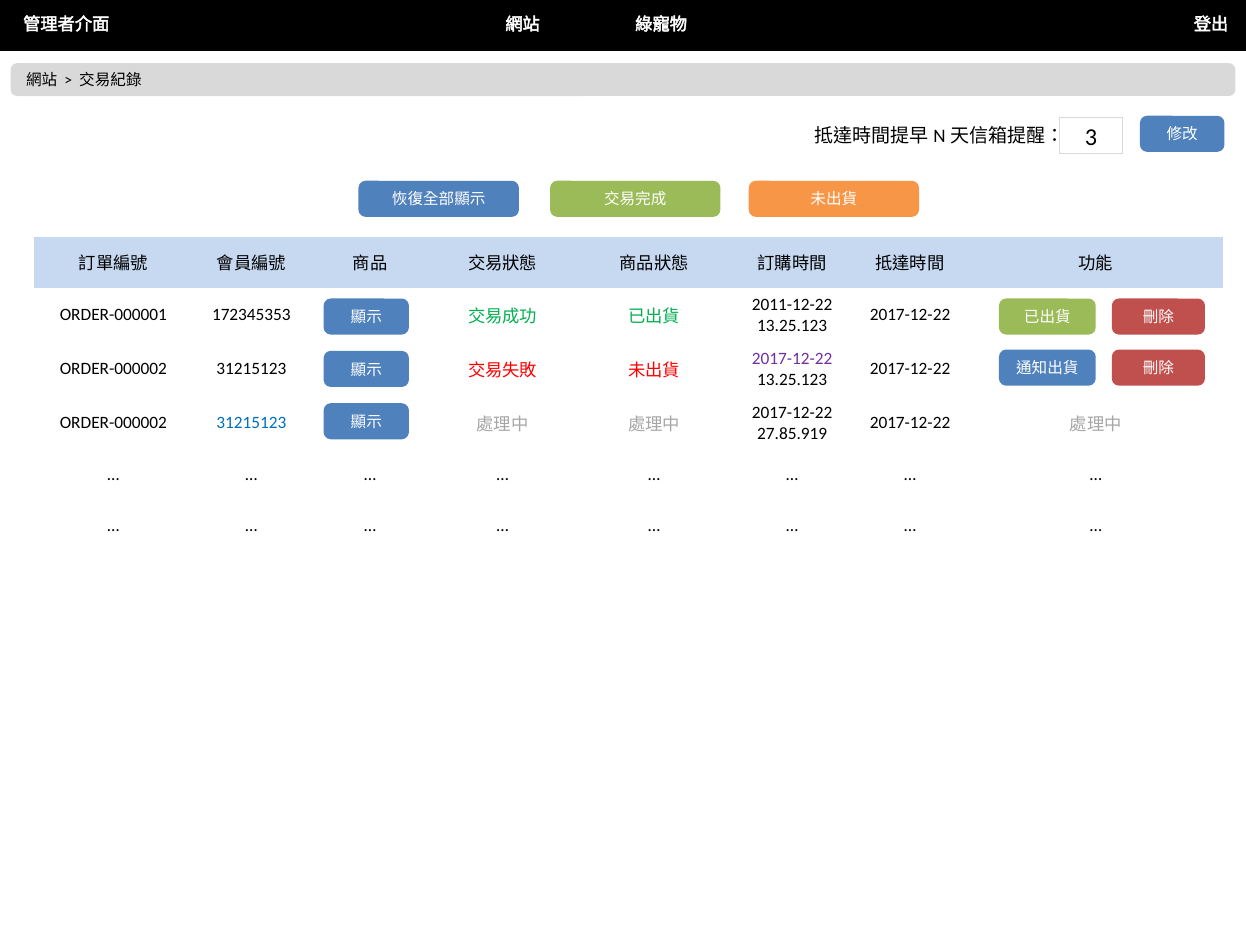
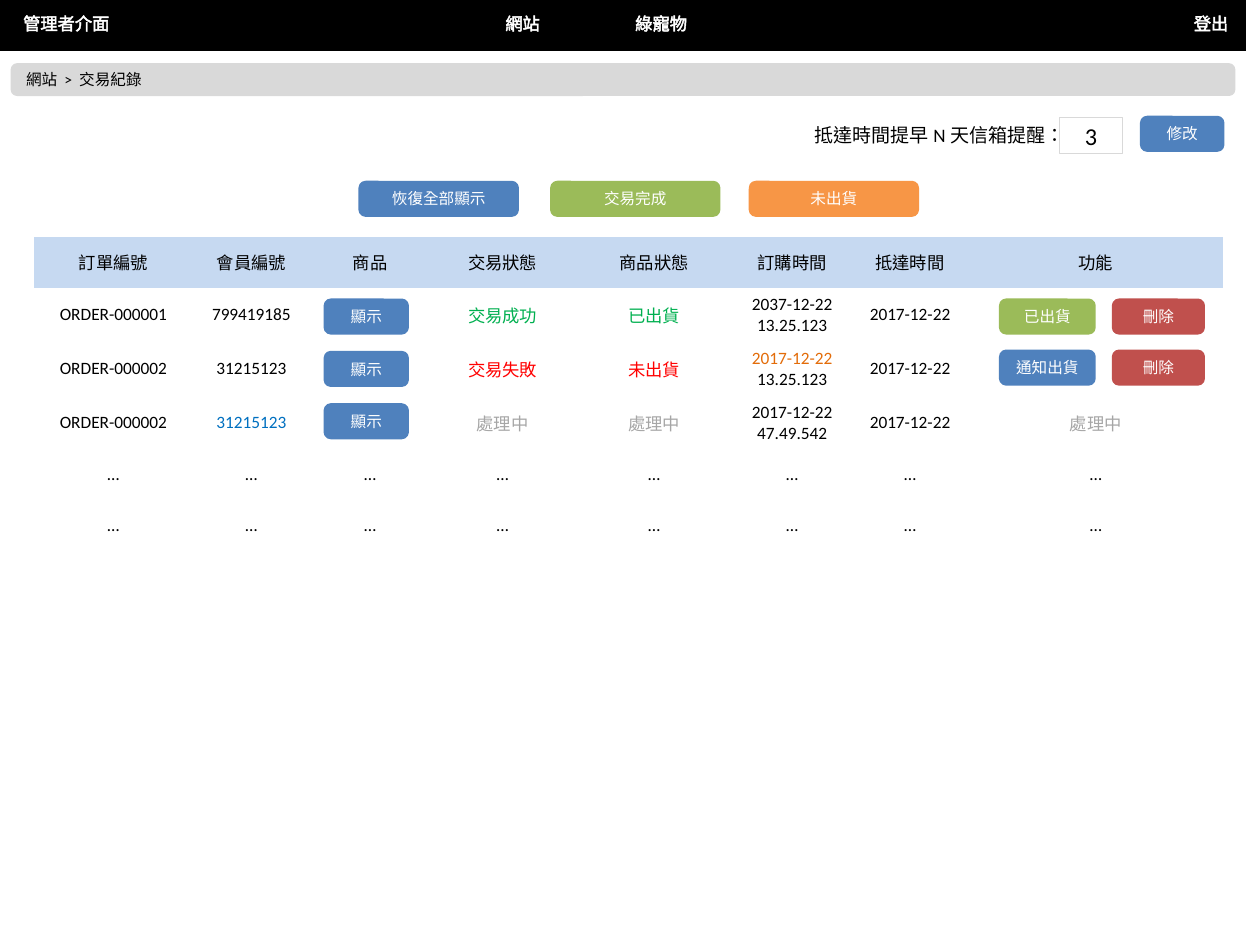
2011-12-22: 2011-12-22 -> 2037-12-22
172345353: 172345353 -> 799419185
2017-12-22 at (792, 359) colour: purple -> orange
27.85.919: 27.85.919 -> 47.49.542
